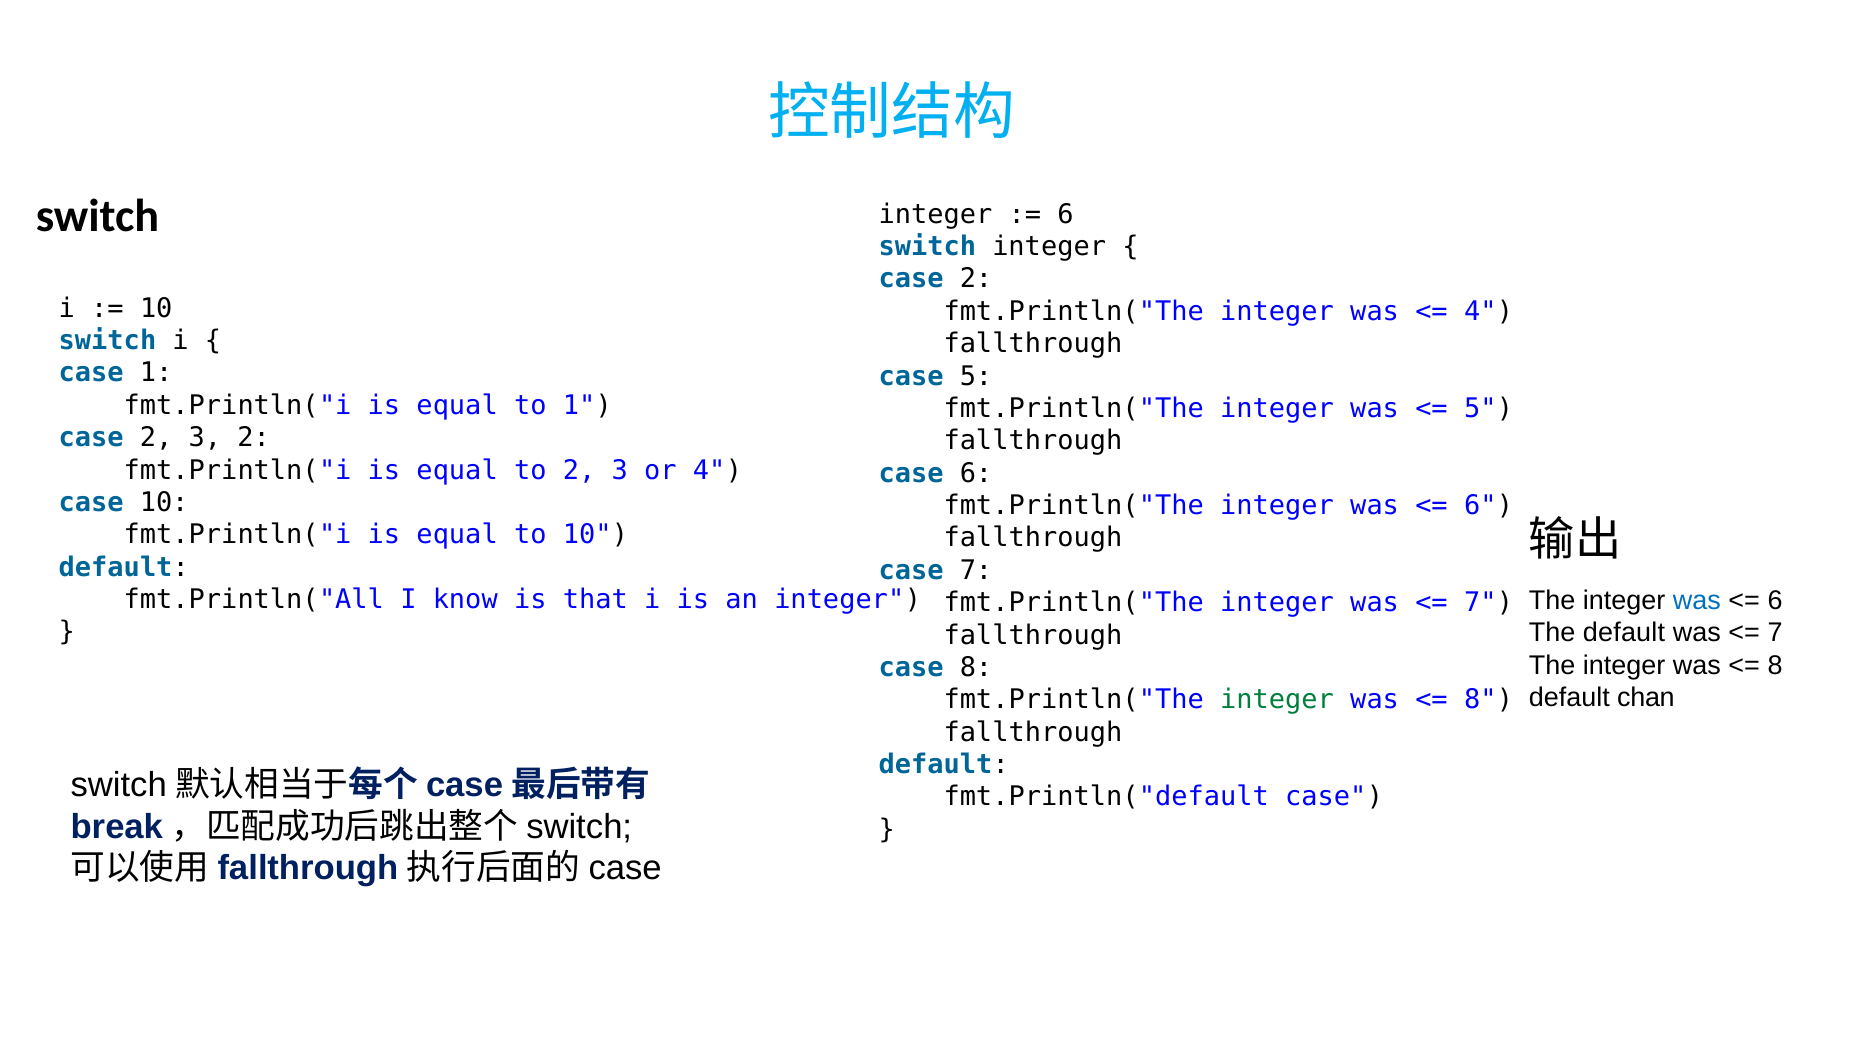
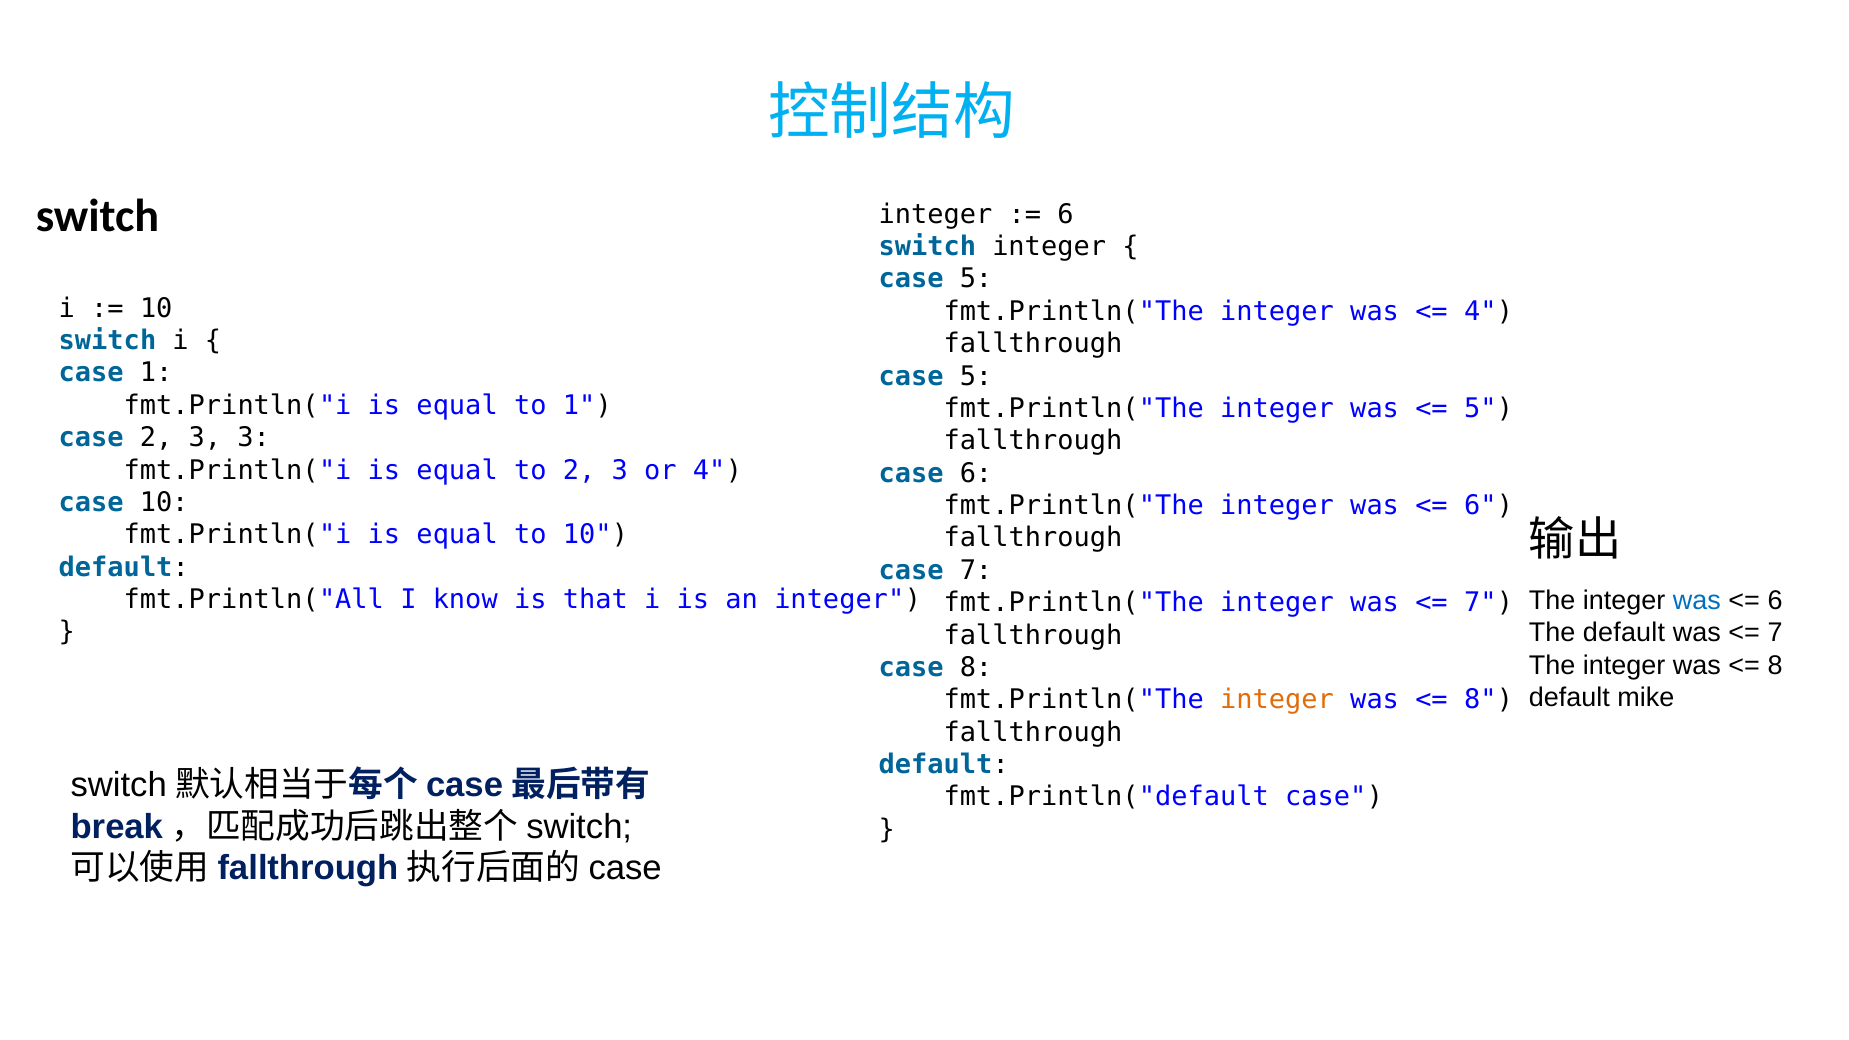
2 at (976, 279): 2 -> 5
3 2: 2 -> 3
chan: chan -> mike
integer at (1277, 700) colour: green -> orange
